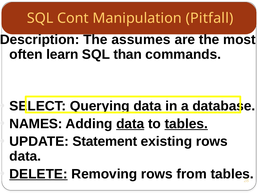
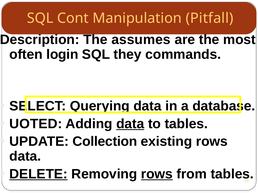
learn: learn -> login
than: than -> they
NAMES: NAMES -> UOTED
tables at (186, 124) underline: present -> none
Statement: Statement -> Collection
rows at (157, 174) underline: none -> present
